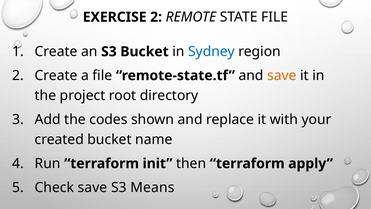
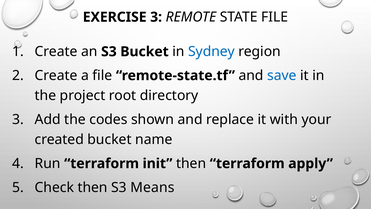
EXERCISE 2: 2 -> 3
save at (282, 75) colour: orange -> blue
Check save: save -> then
